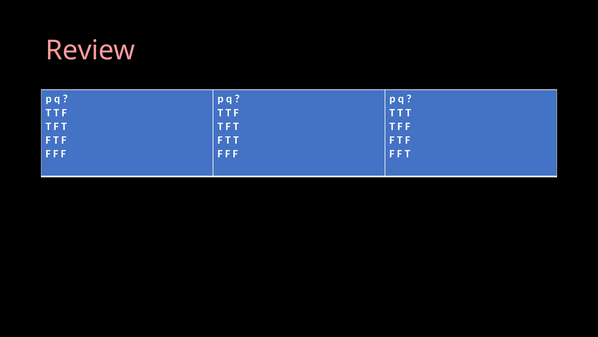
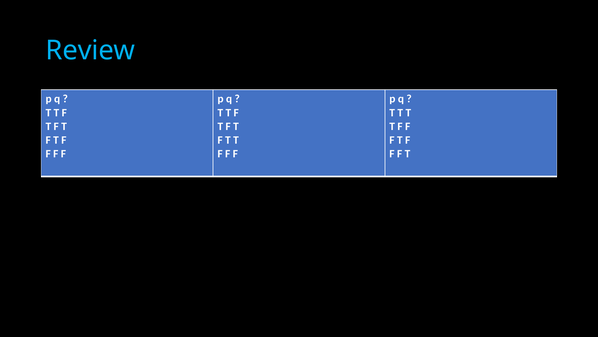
Review colour: pink -> light blue
